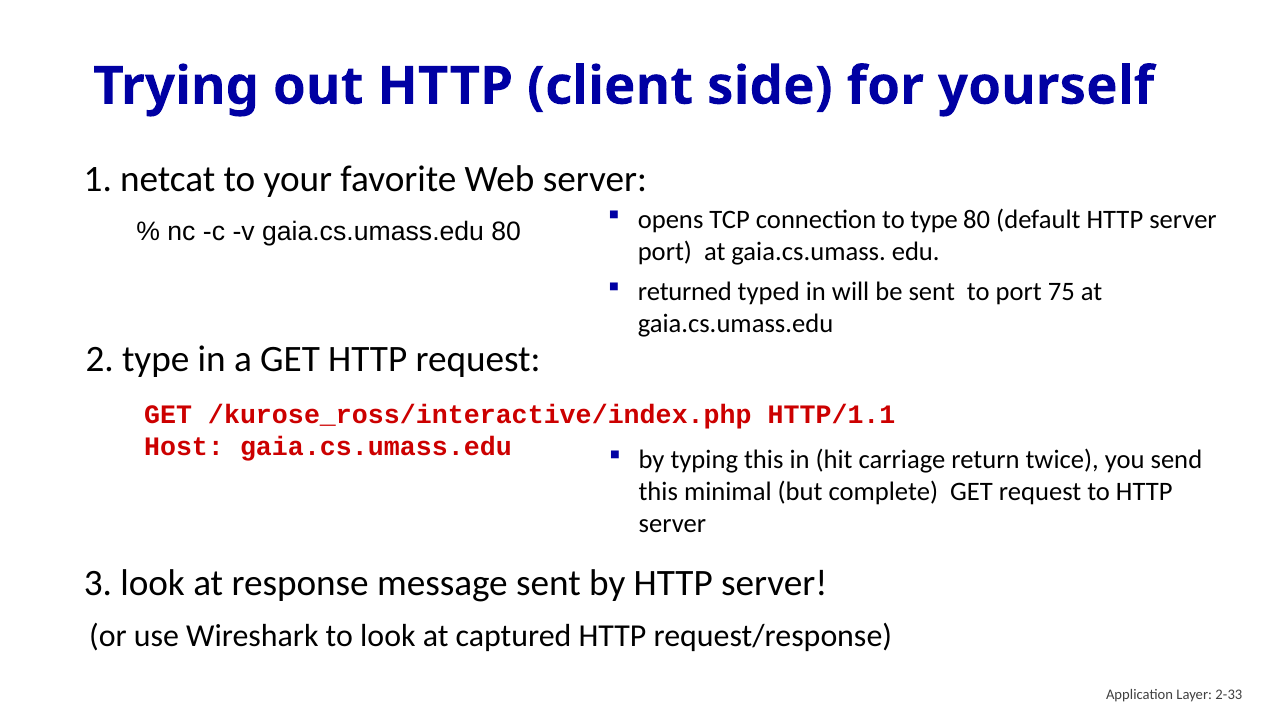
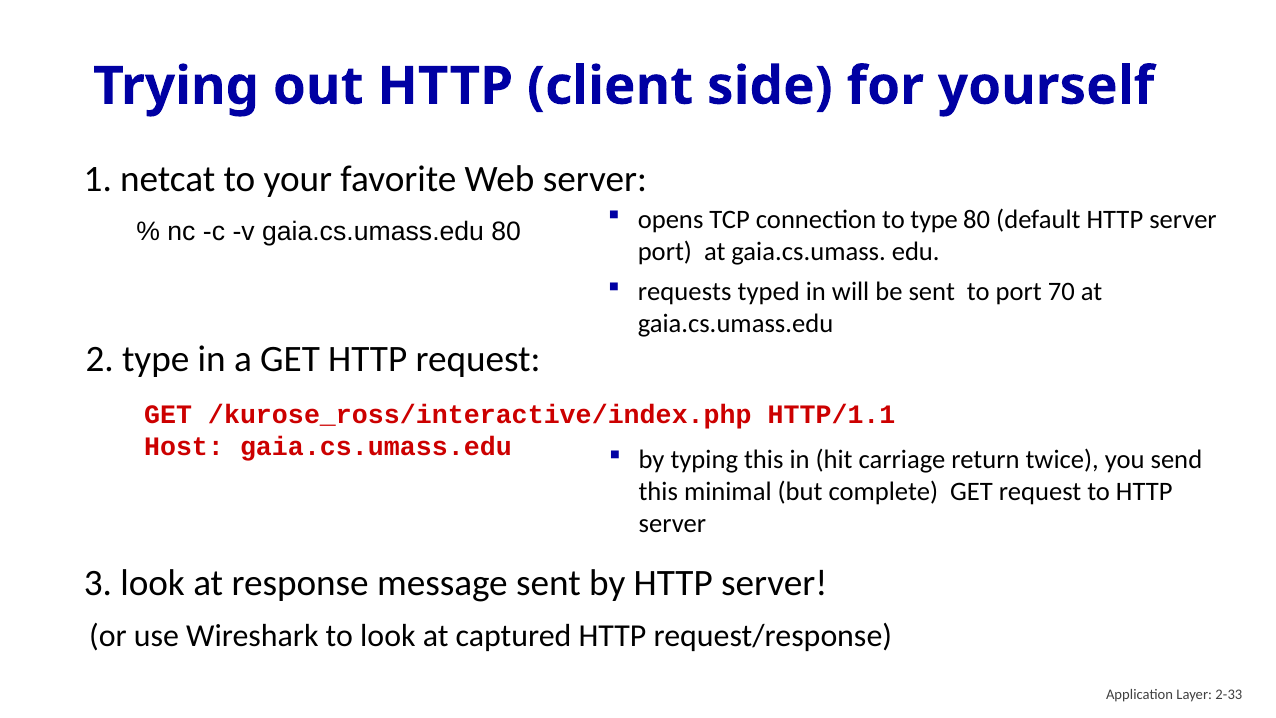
returned: returned -> requests
75: 75 -> 70
